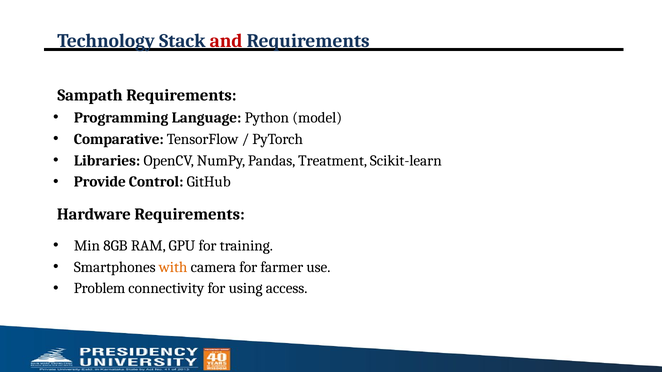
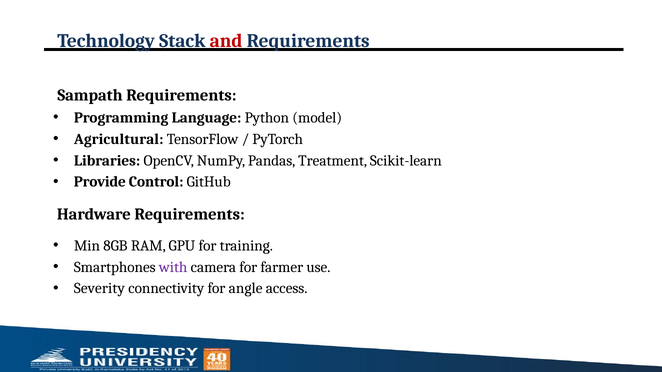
Comparative: Comparative -> Agricultural
with colour: orange -> purple
Problem: Problem -> Severity
using: using -> angle
